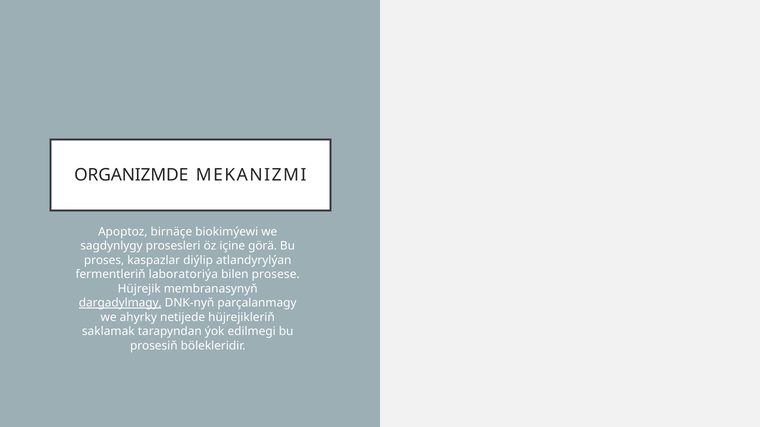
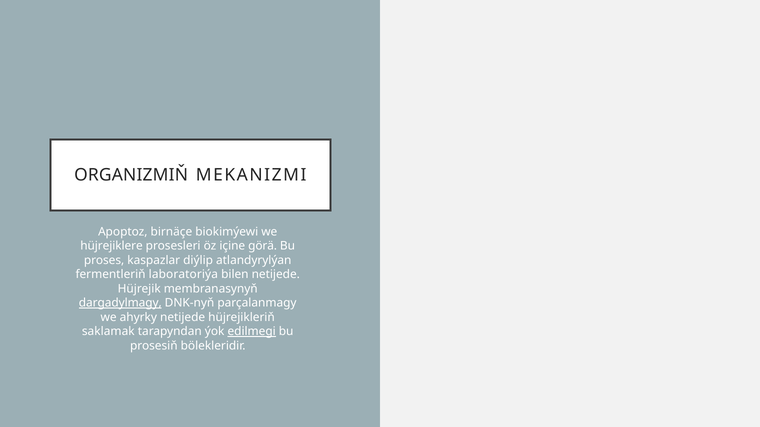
ORGANIZMDE: ORGANIZMDE -> ORGANIZMIŇ
sagdynlygy: sagdynlygy -> hüjrejiklere
bilen prosese: prosese -> netijede
edilmegi underline: none -> present
